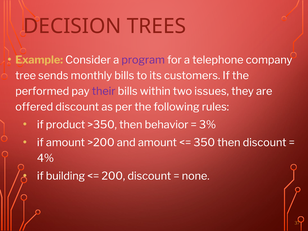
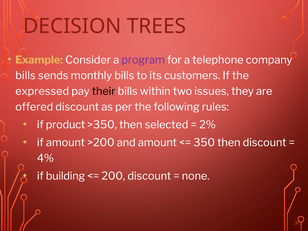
tree at (26, 76): tree -> bills
performed: performed -> expressed
their colour: purple -> black
behavior: behavior -> selected
3%: 3% -> 2%
